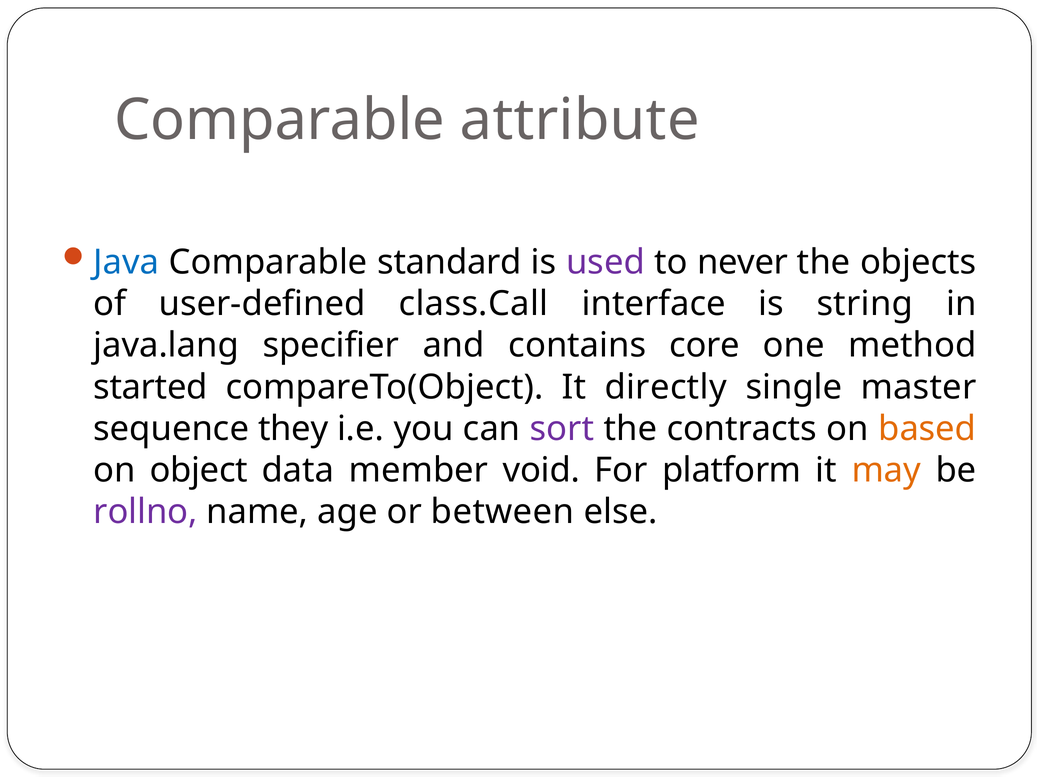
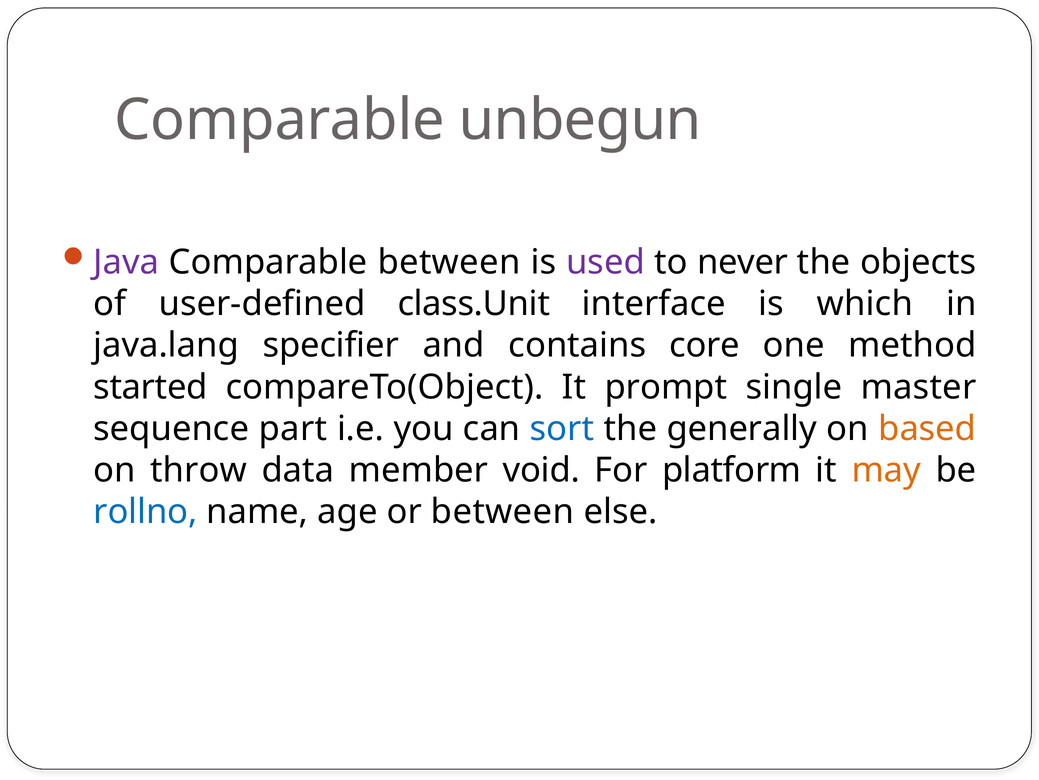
attribute: attribute -> unbegun
Java colour: blue -> purple
Comparable standard: standard -> between
class.Call: class.Call -> class.Unit
string: string -> which
directly: directly -> prompt
they: they -> part
sort colour: purple -> blue
contracts: contracts -> generally
object: object -> throw
rollno colour: purple -> blue
